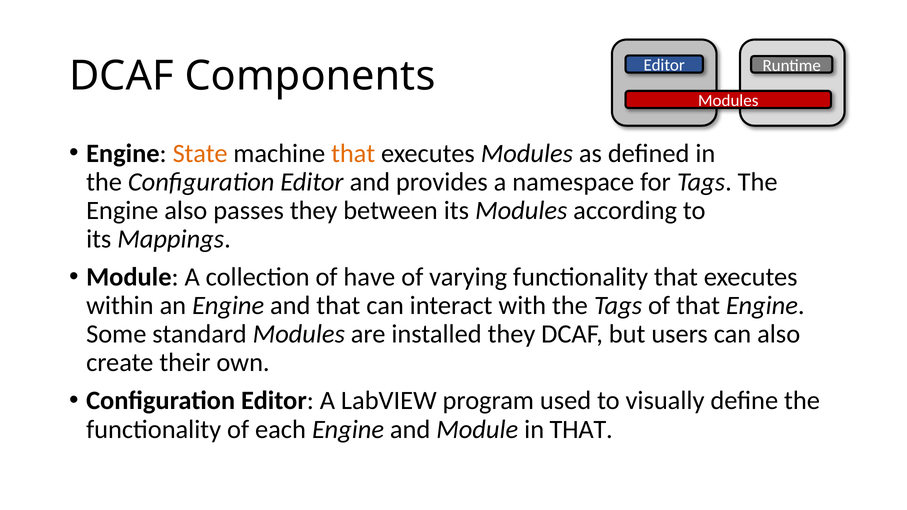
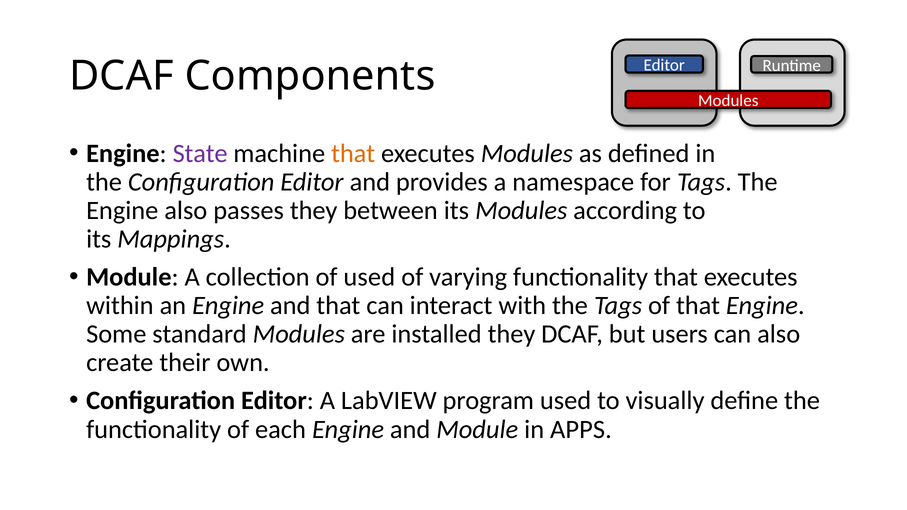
State colour: orange -> purple
of have: have -> used
in THAT: THAT -> APPS
